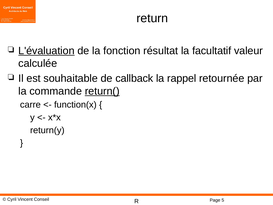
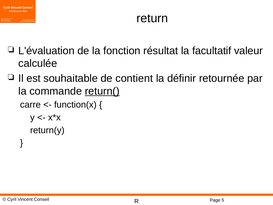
L'évaluation underline: present -> none
callback: callback -> contient
rappel: rappel -> définir
